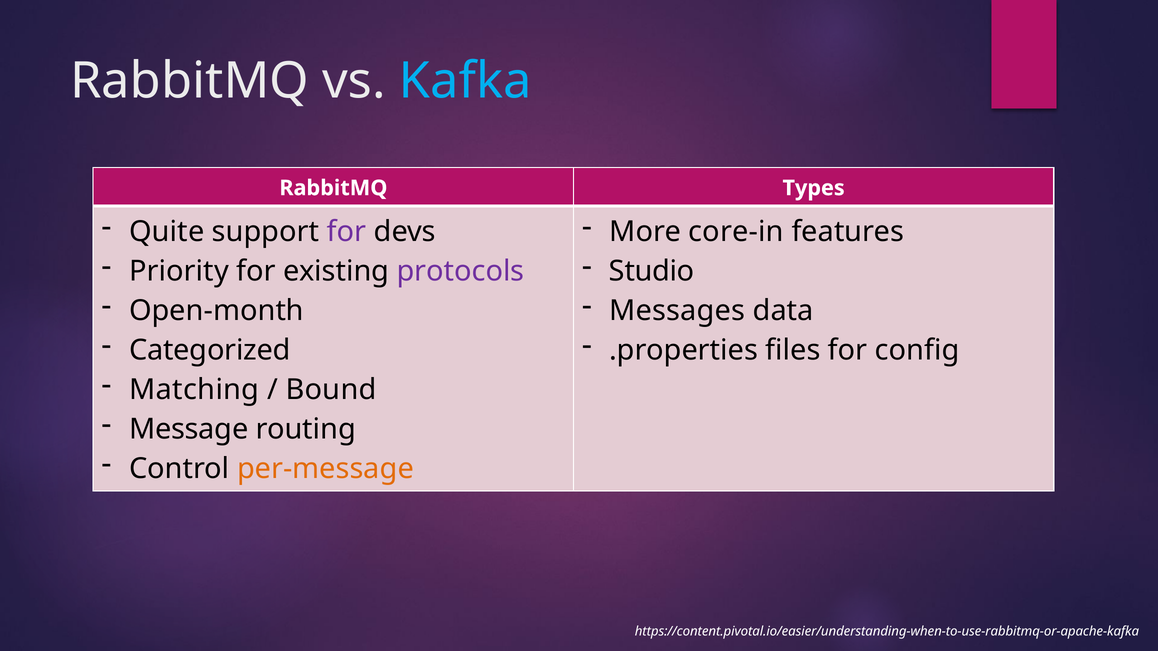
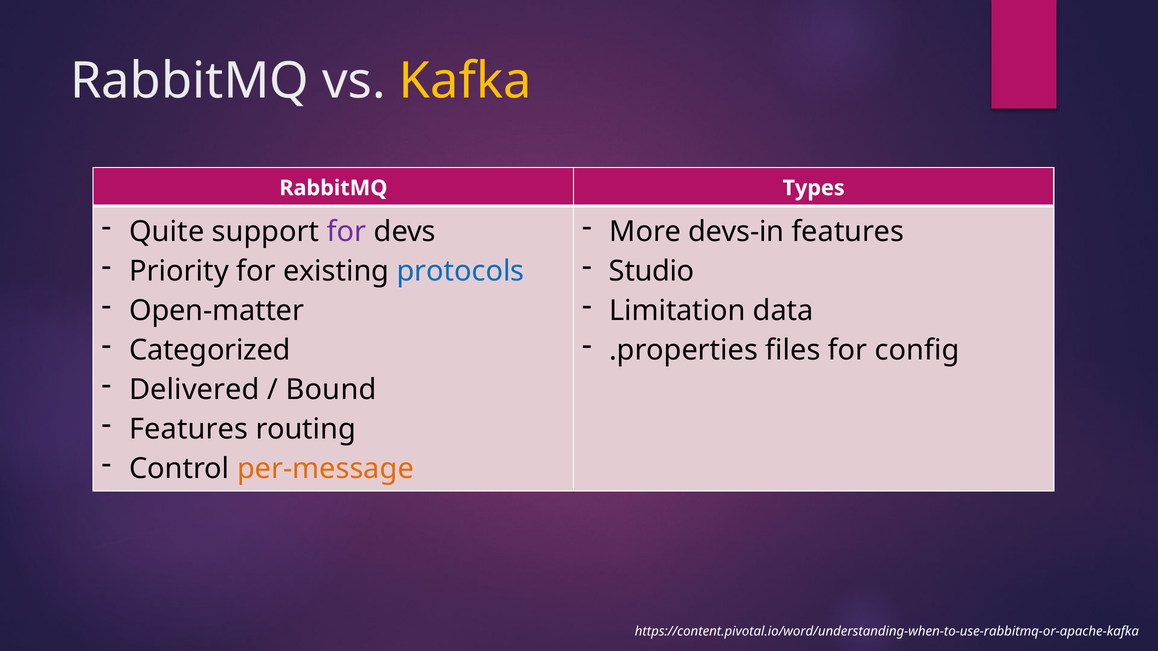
Kafka colour: light blue -> yellow
core-in: core-in -> devs-in
protocols colour: purple -> blue
Open-month: Open-month -> Open-matter
Messages: Messages -> Limitation
Matching: Matching -> Delivered
Message at (189, 429): Message -> Features
https://content.pivotal.io/easier/understanding-when-to-use-rabbitmq-or-apache-kafka: https://content.pivotal.io/easier/understanding-when-to-use-rabbitmq-or-apache-kafka -> https://content.pivotal.io/word/understanding-when-to-use-rabbitmq-or-apache-kafka
